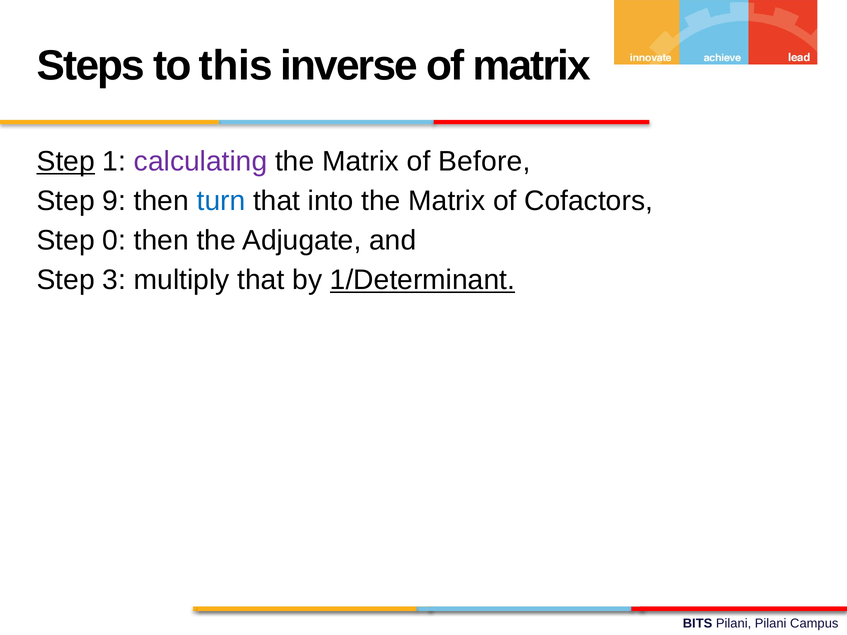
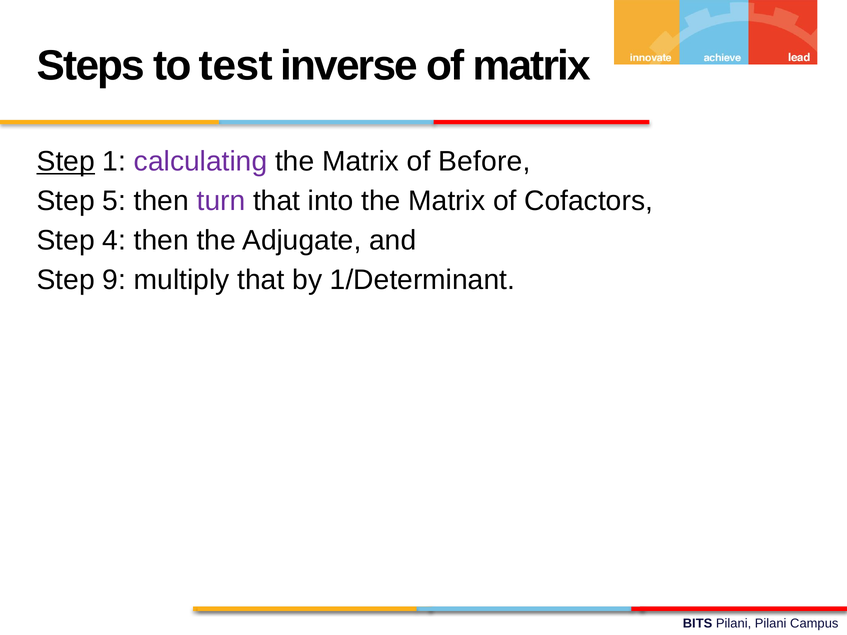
this: this -> test
9: 9 -> 5
turn colour: blue -> purple
0: 0 -> 4
3: 3 -> 9
1/Determinant underline: present -> none
